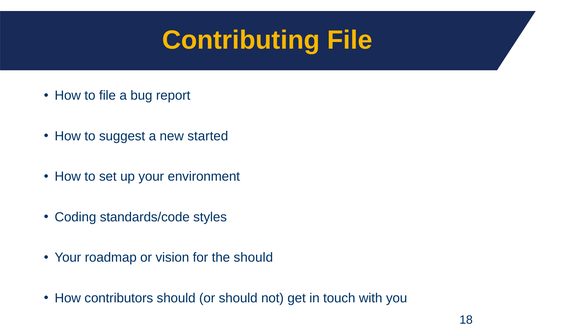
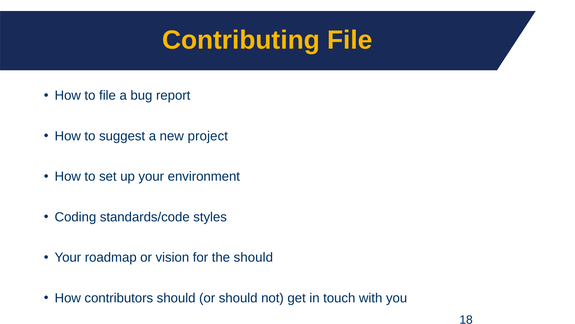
started: started -> project
